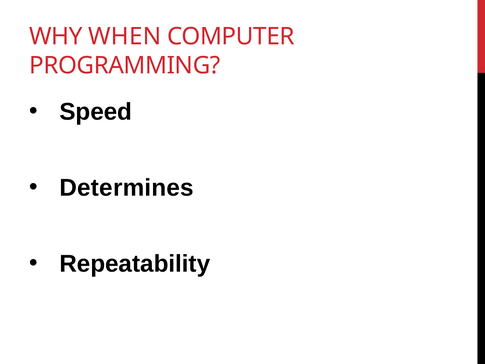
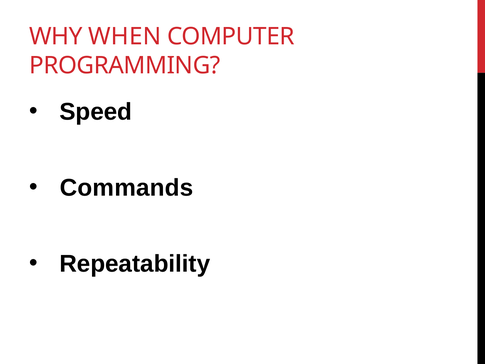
Determines: Determines -> Commands
